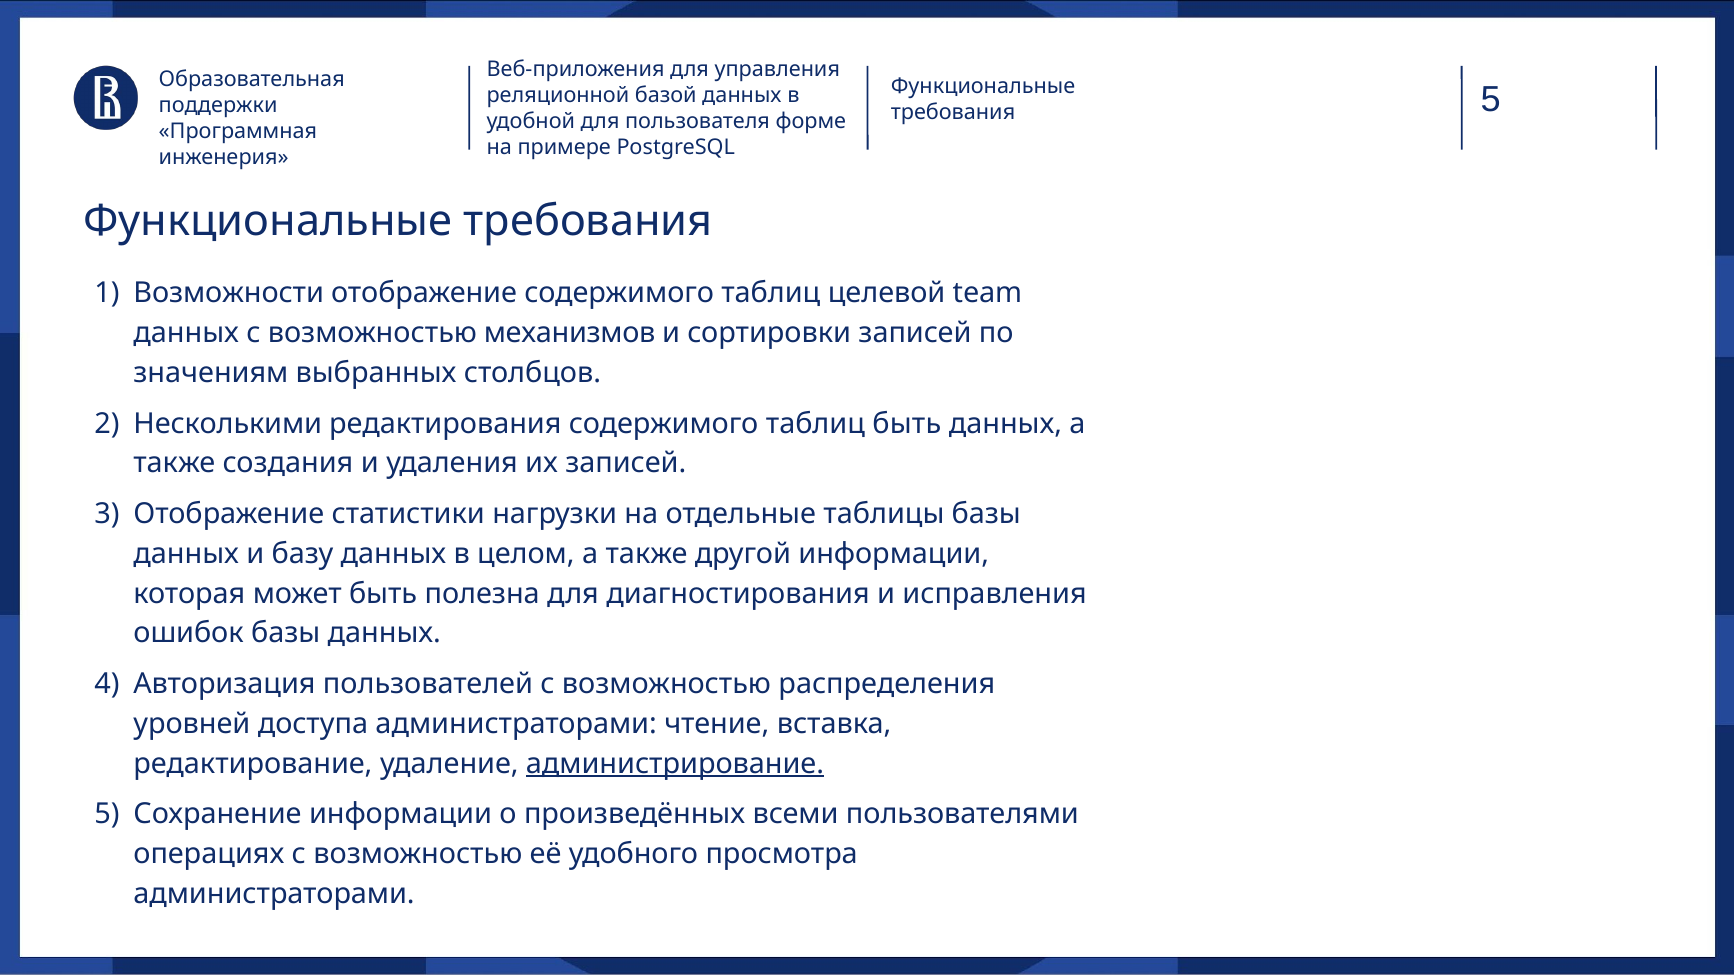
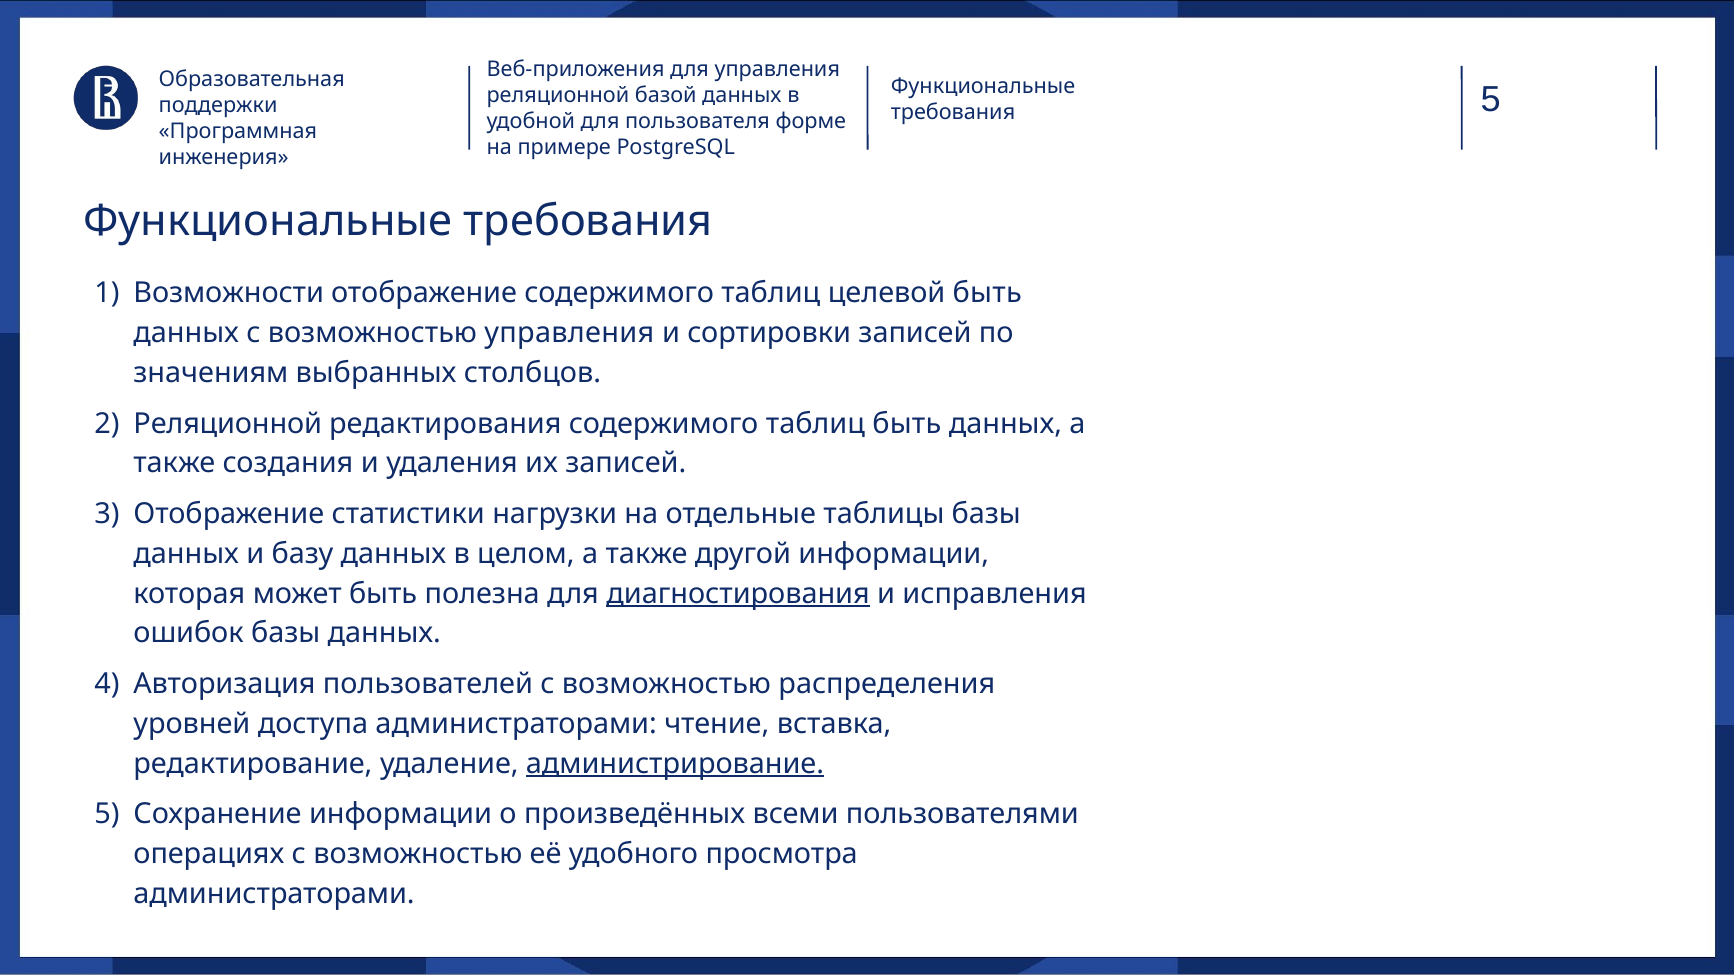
целевой team: team -> быть
возможностью механизмов: механизмов -> управления
Несколькими at (228, 424): Несколькими -> Реляционной
диагностирования underline: none -> present
